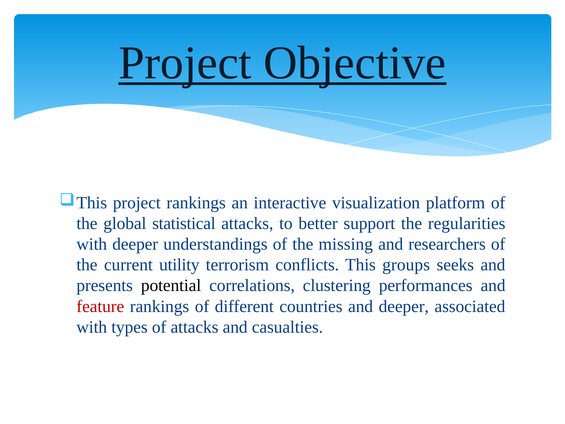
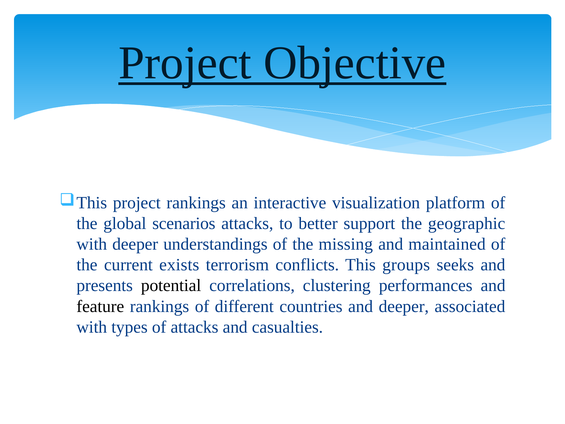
statistical: statistical -> scenarios
regularities: regularities -> geographic
researchers: researchers -> maintained
utility: utility -> exists
feature colour: red -> black
